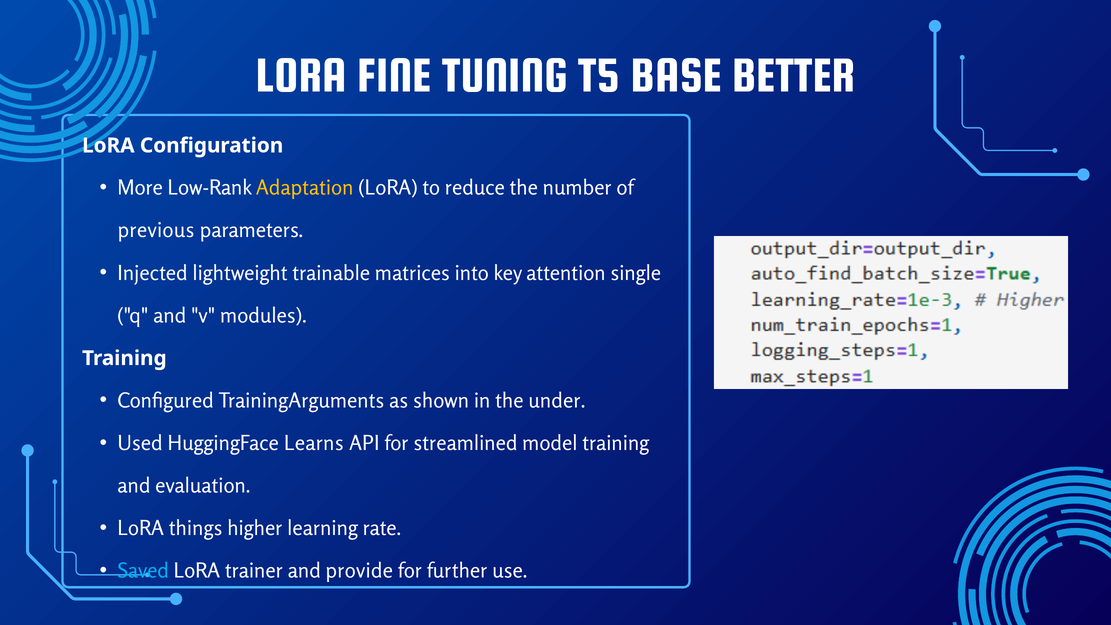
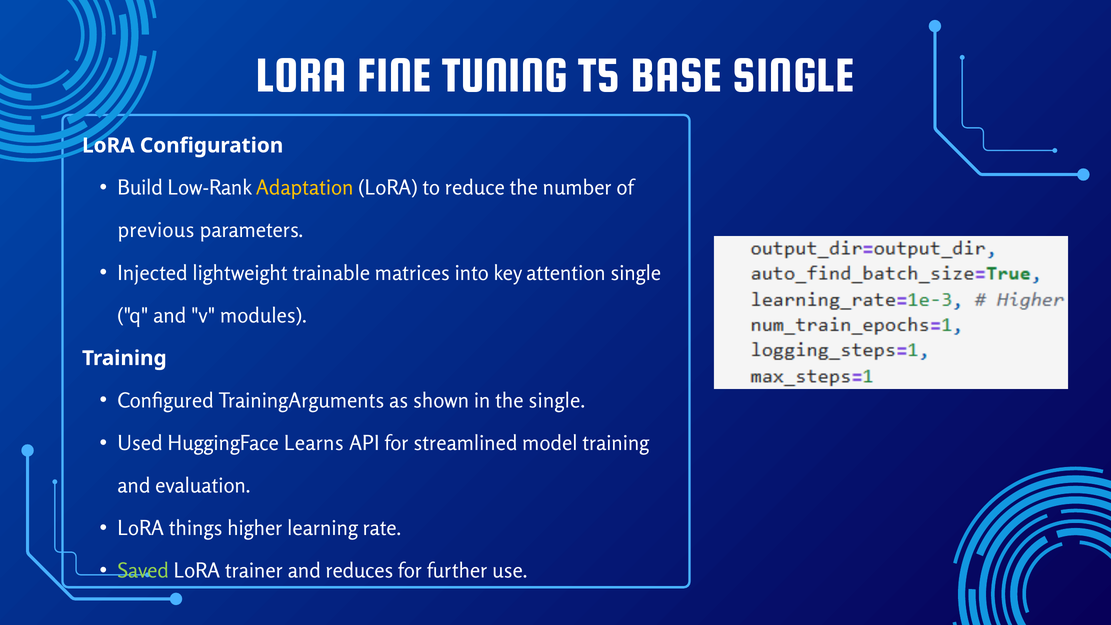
BASE BETTER: BETTER -> SINGLE
More: More -> Build
the under: under -> single
Saved colour: light blue -> light green
provide: provide -> reduces
